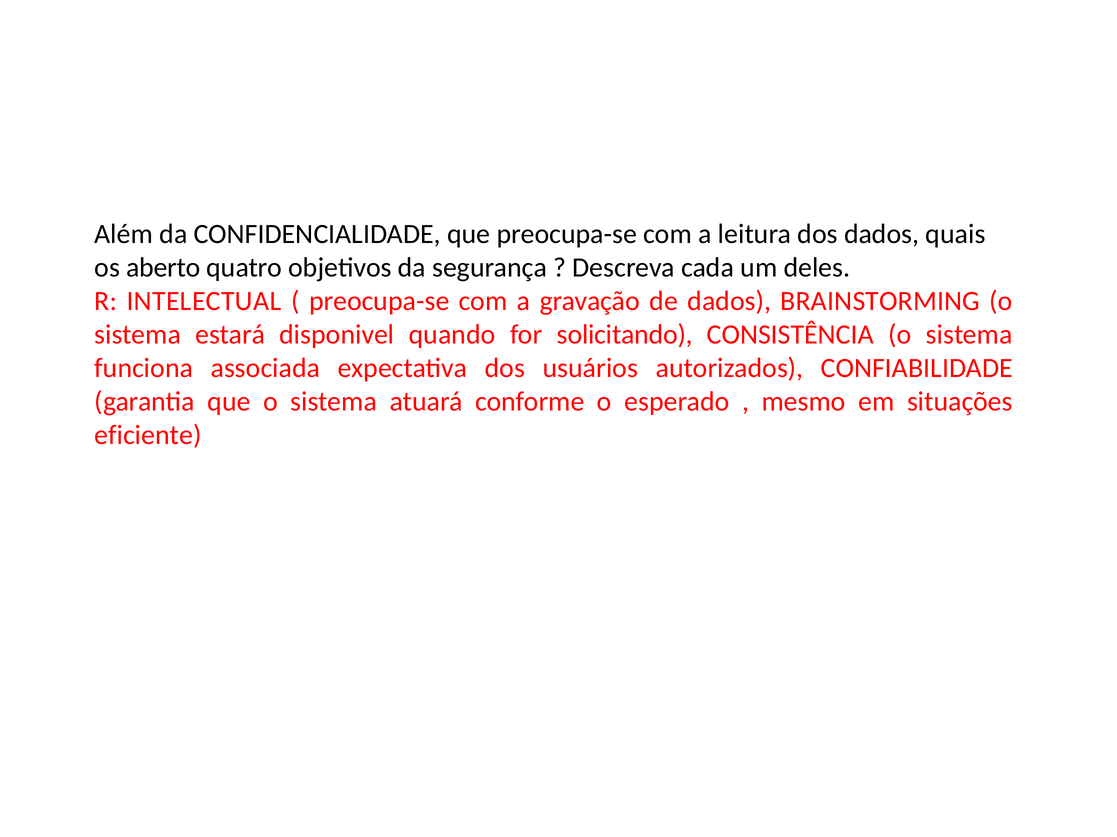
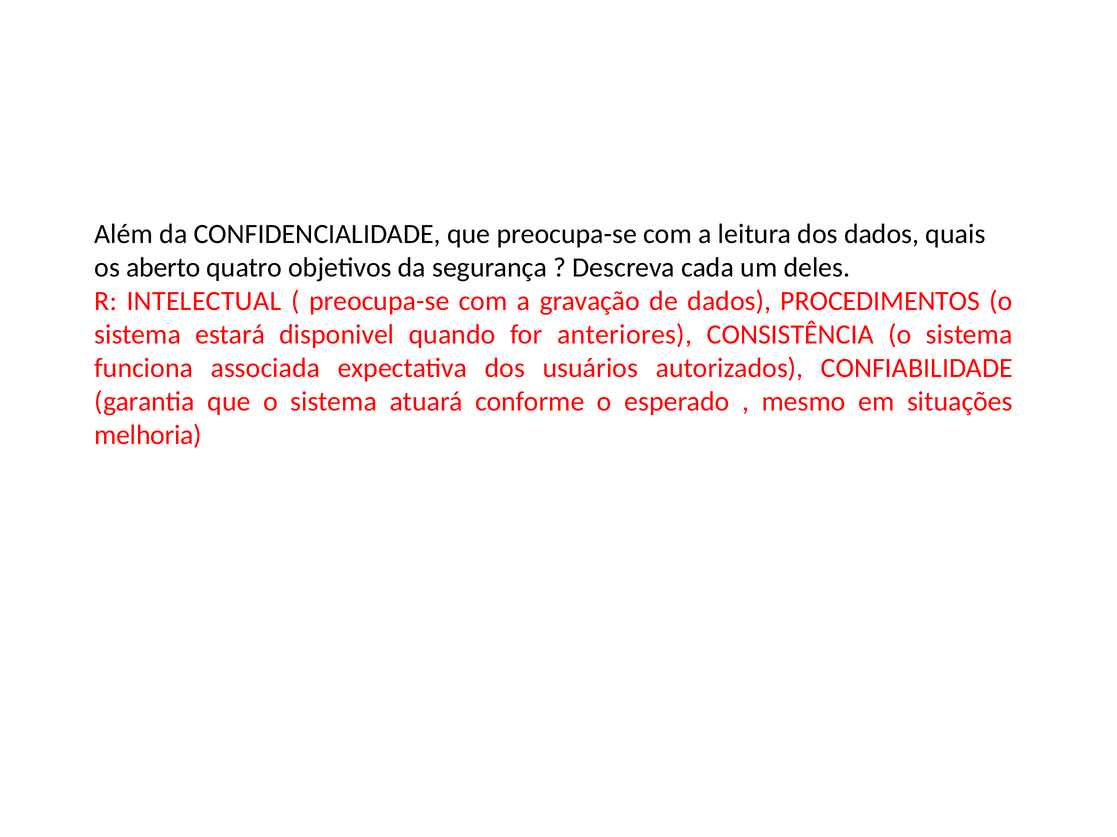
BRAINSTORMING: BRAINSTORMING -> PROCEDIMENTOS
solicitando: solicitando -> anteriores
eficiente: eficiente -> melhoria
